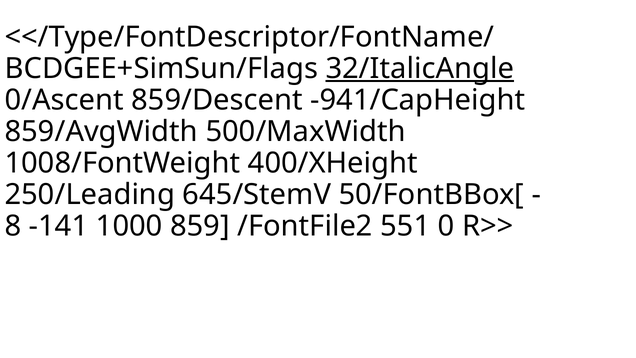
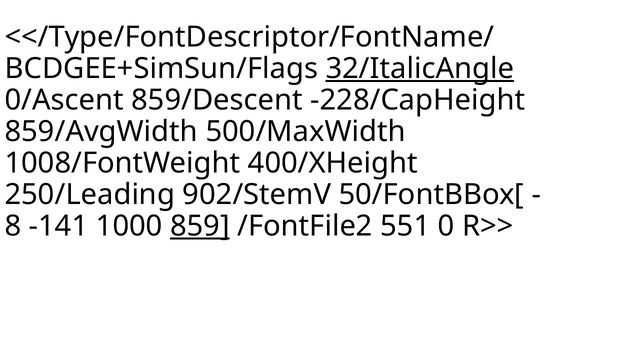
-941/CapHeight: -941/CapHeight -> -228/CapHeight
645/StemV: 645/StemV -> 902/StemV
859 underline: none -> present
